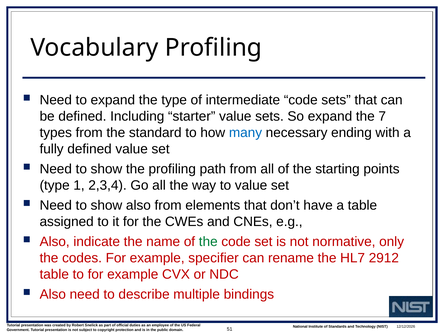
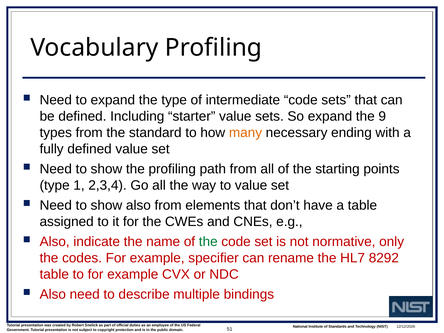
7: 7 -> 9
many colour: blue -> orange
2912: 2912 -> 8292
